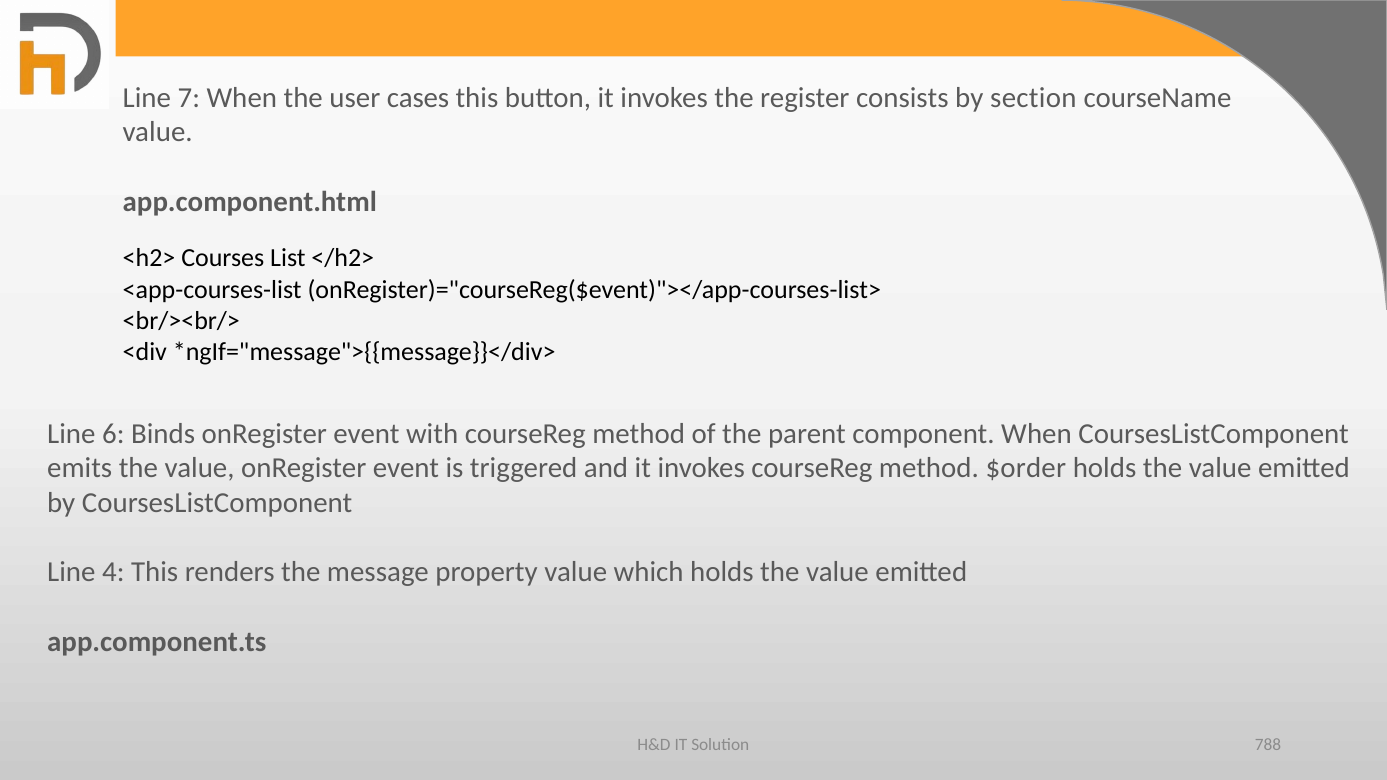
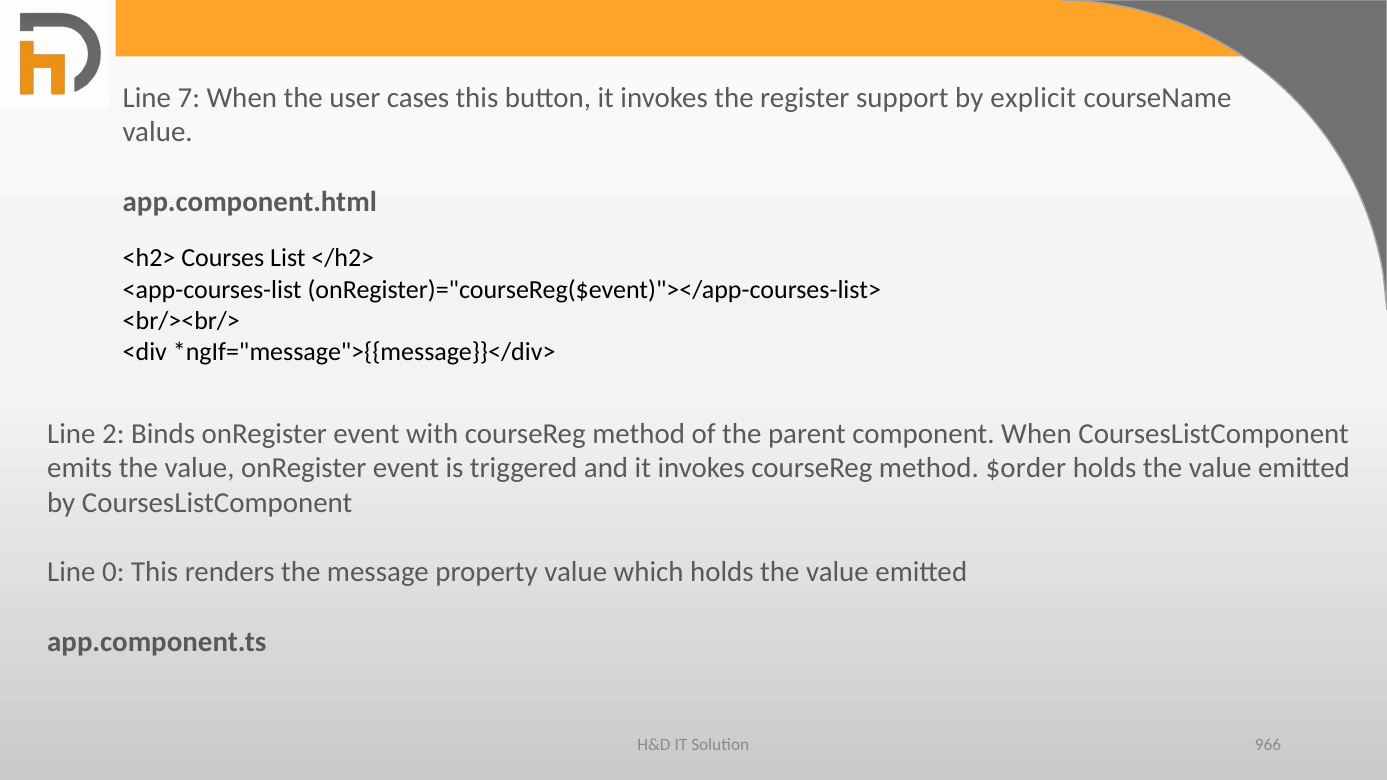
consists: consists -> support
section: section -> explicit
6: 6 -> 2
4: 4 -> 0
788: 788 -> 966
